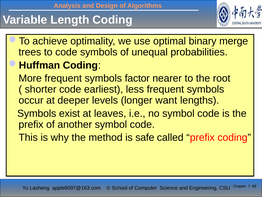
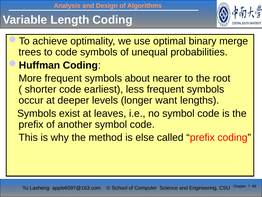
factor: factor -> about
safe: safe -> else
